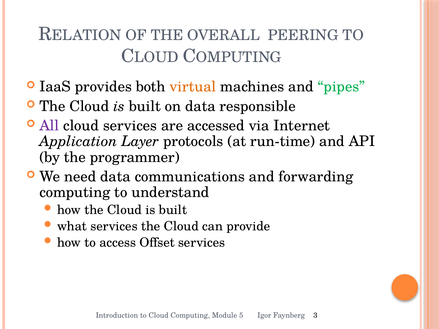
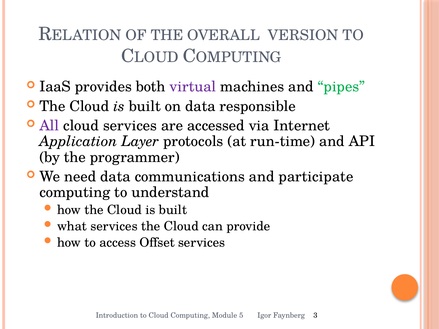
PEERING: PEERING -> VERSION
virtual colour: orange -> purple
forwarding: forwarding -> participate
